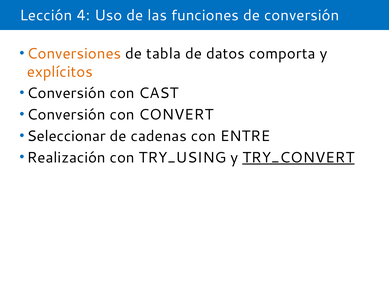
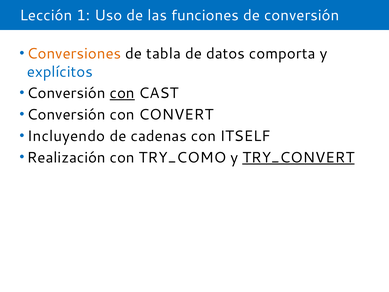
4: 4 -> 1
explícitos colour: orange -> blue
con at (122, 93) underline: none -> present
Seleccionar: Seleccionar -> Incluyendo
ENTRE: ENTRE -> ITSELF
TRY_USING: TRY_USING -> TRY_COMO
